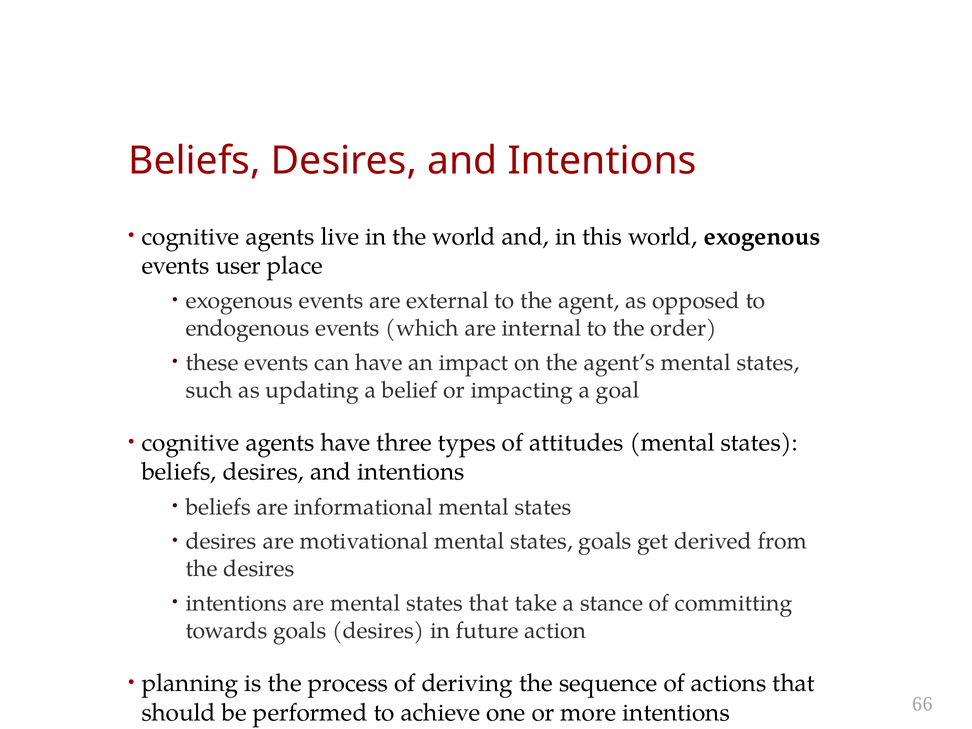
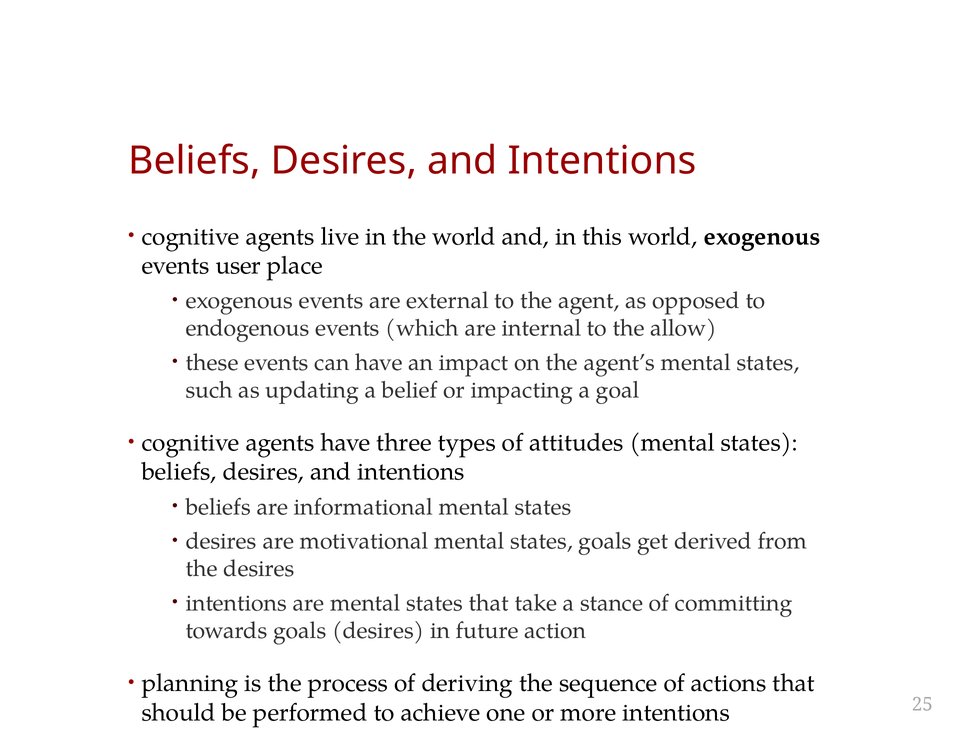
order: order -> allow
66: 66 -> 25
